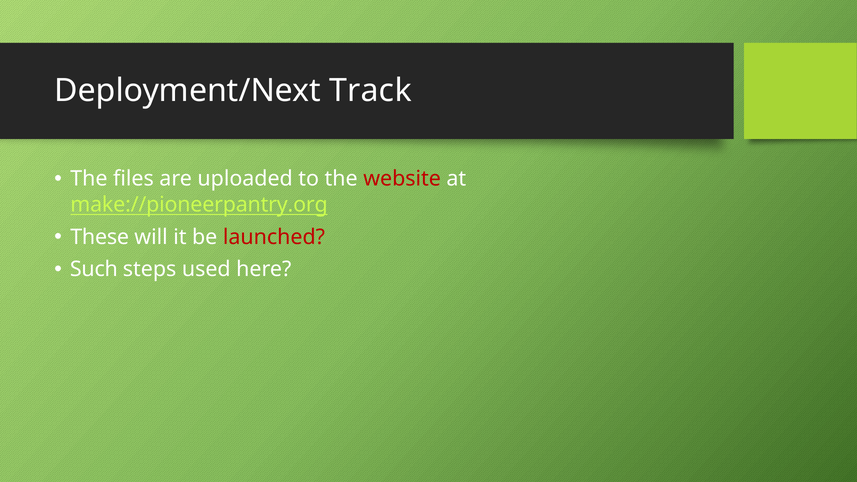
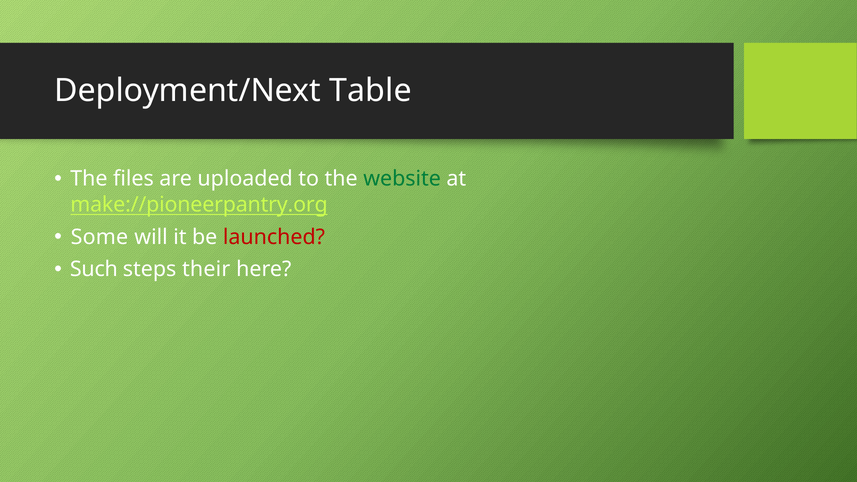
Track: Track -> Table
website colour: red -> green
These: These -> Some
used: used -> their
